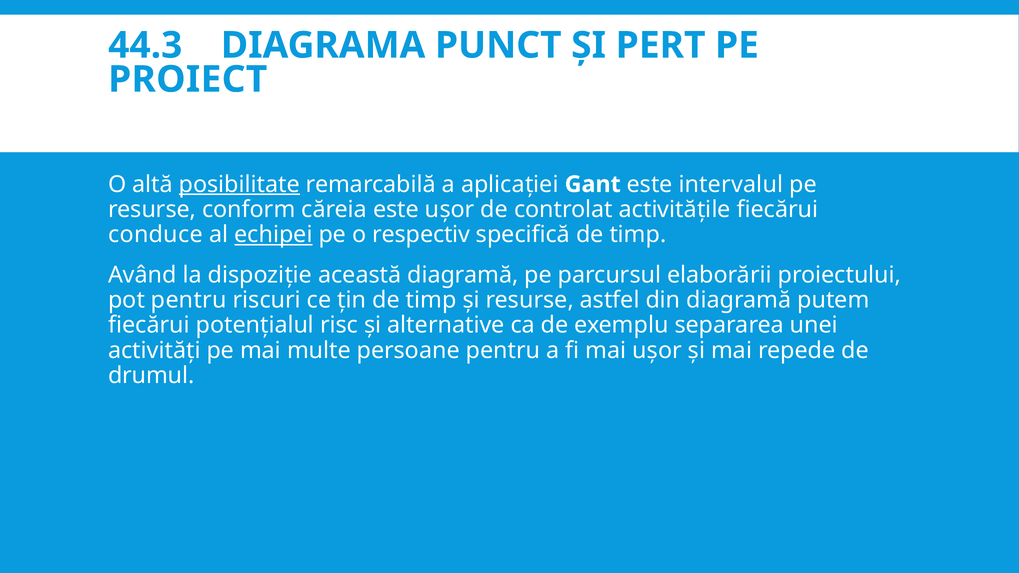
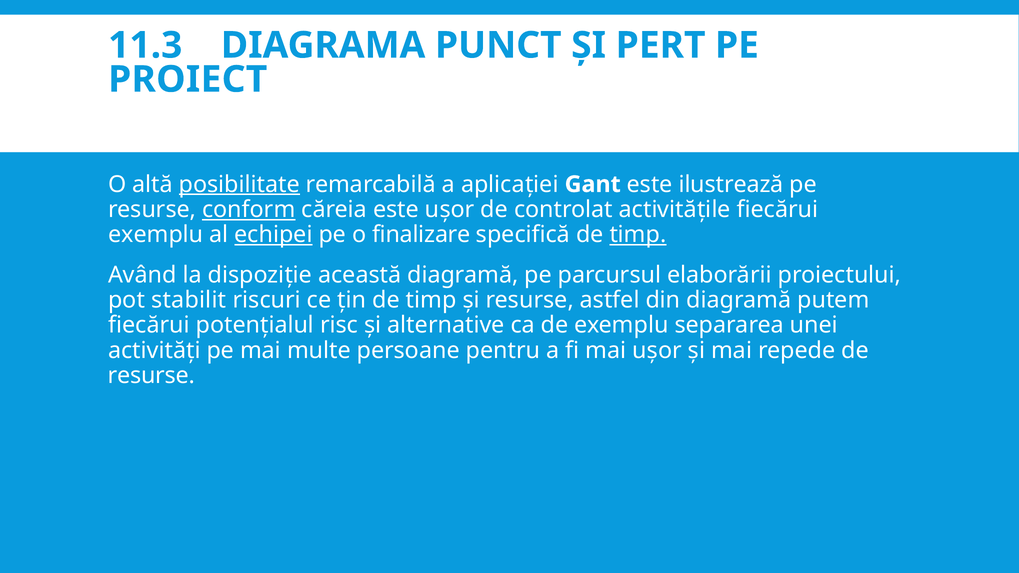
44.3: 44.3 -> 11.3
intervalul: intervalul -> ilustrează
conform underline: none -> present
conduce at (156, 235): conduce -> exemplu
respectiv: respectiv -> finalizare
timp at (638, 235) underline: none -> present
pot pentru: pentru -> stabilit
drumul at (151, 376): drumul -> resurse
